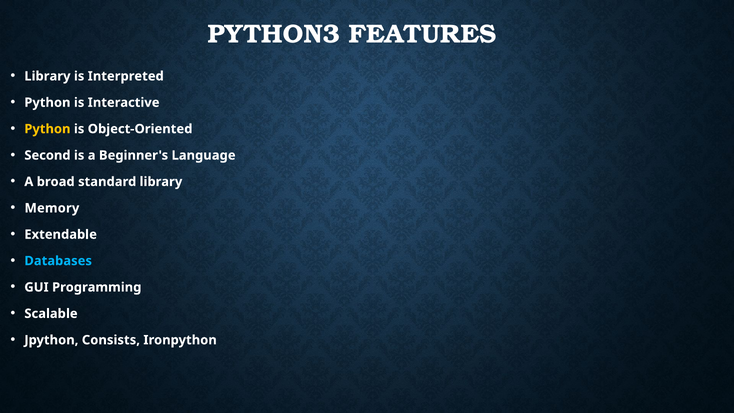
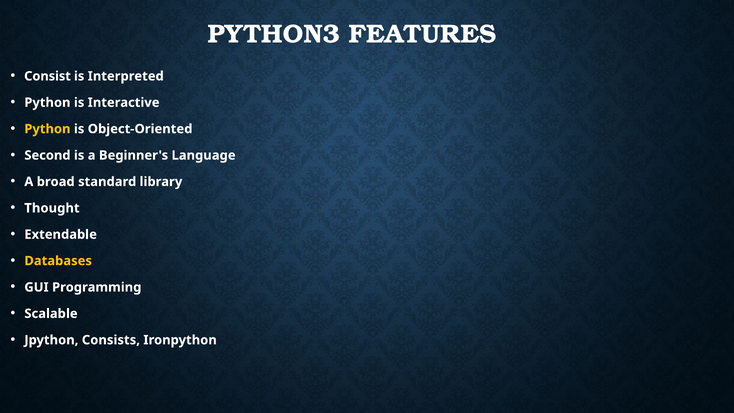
Library at (47, 76): Library -> Consist
Memory: Memory -> Thought
Databases colour: light blue -> yellow
